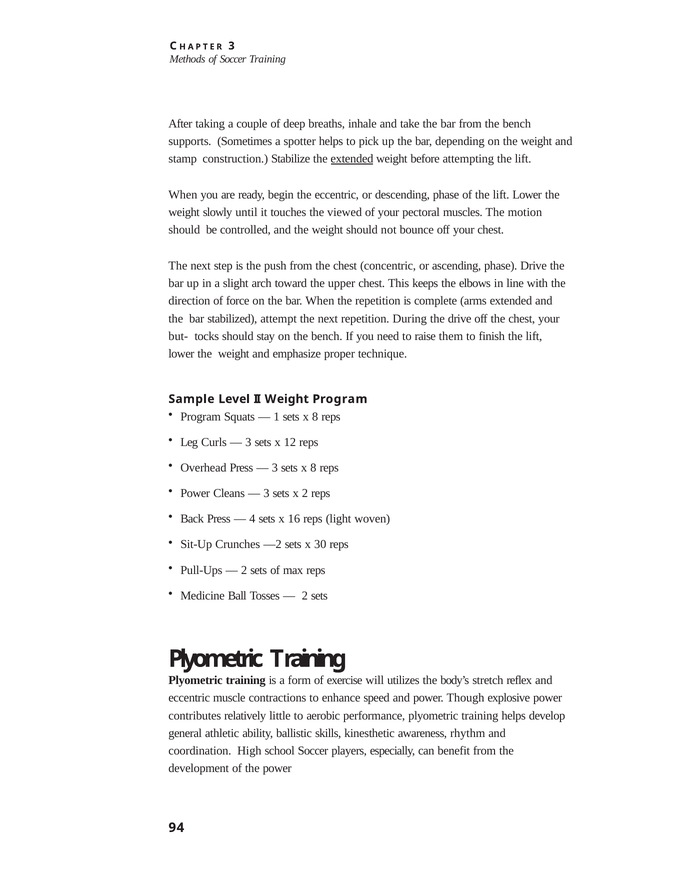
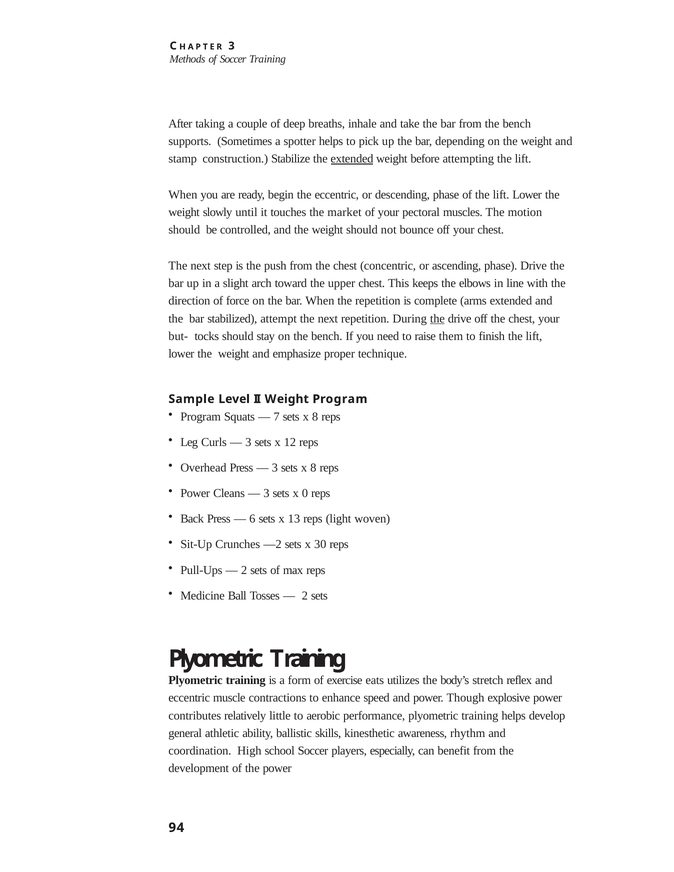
viewed: viewed -> market
the at (437, 319) underline: none -> present
1: 1 -> 7
x 2: 2 -> 0
4: 4 -> 6
16: 16 -> 13
will: will -> eats
